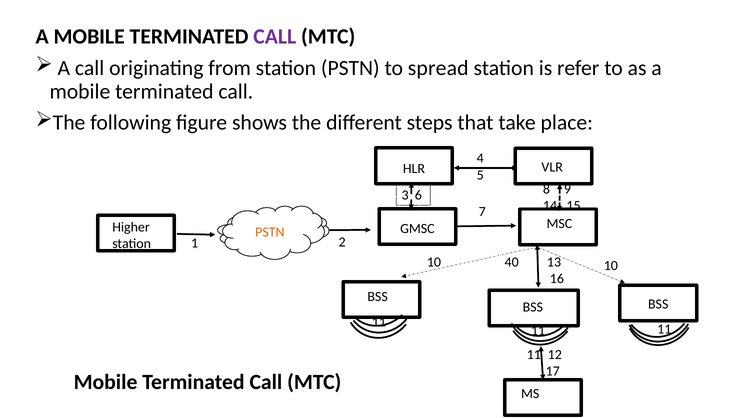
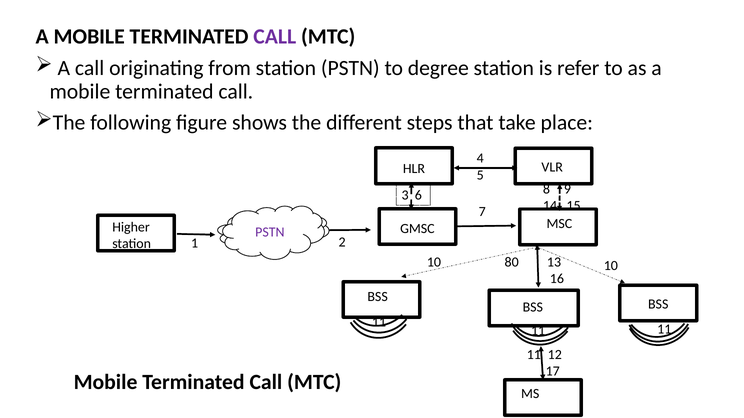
spread: spread -> degree
PSTN at (270, 233) colour: orange -> purple
40: 40 -> 80
